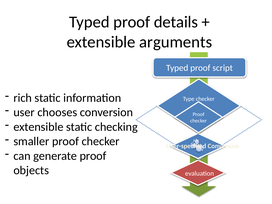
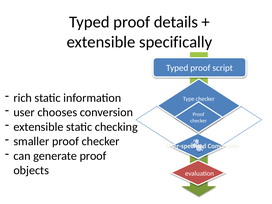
arguments: arguments -> specifically
